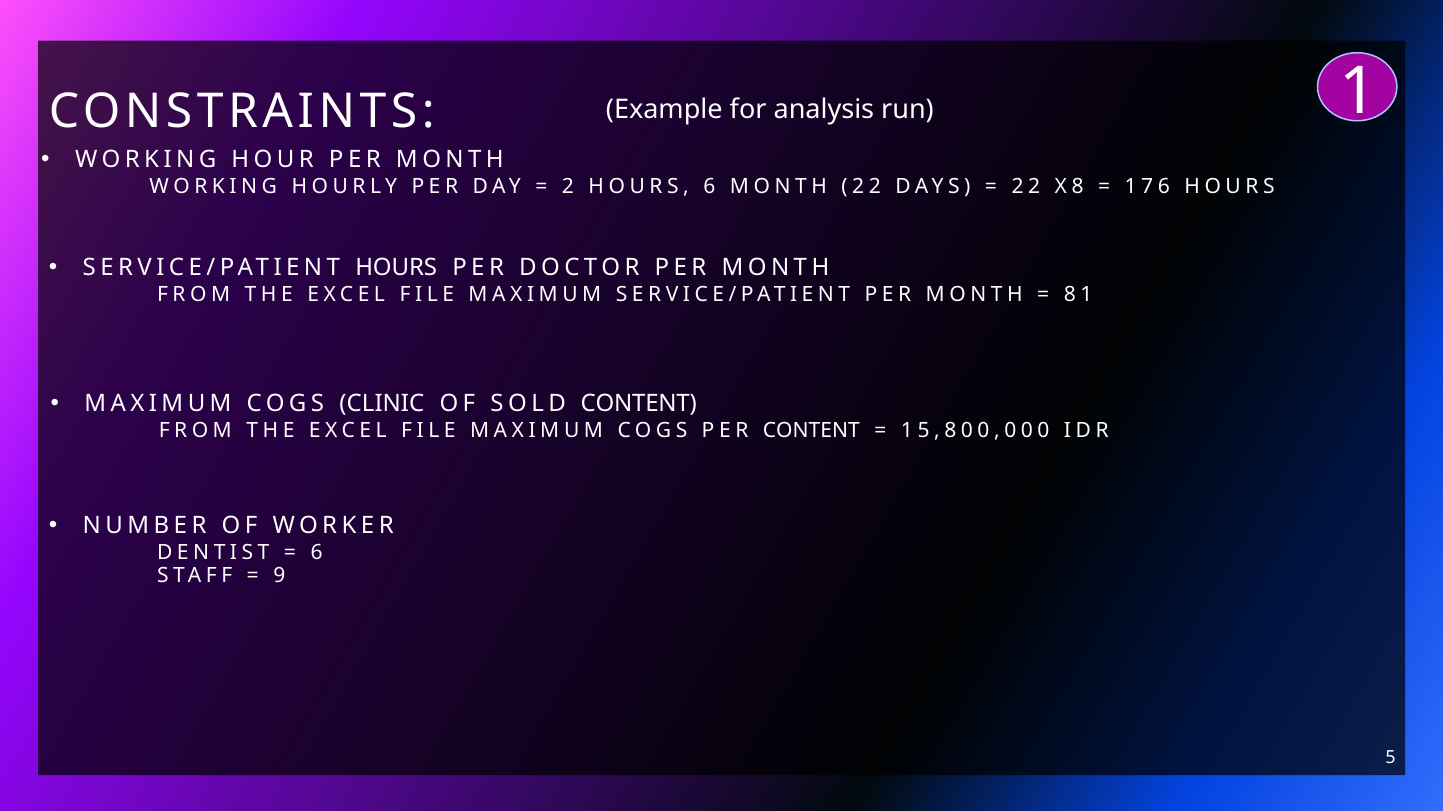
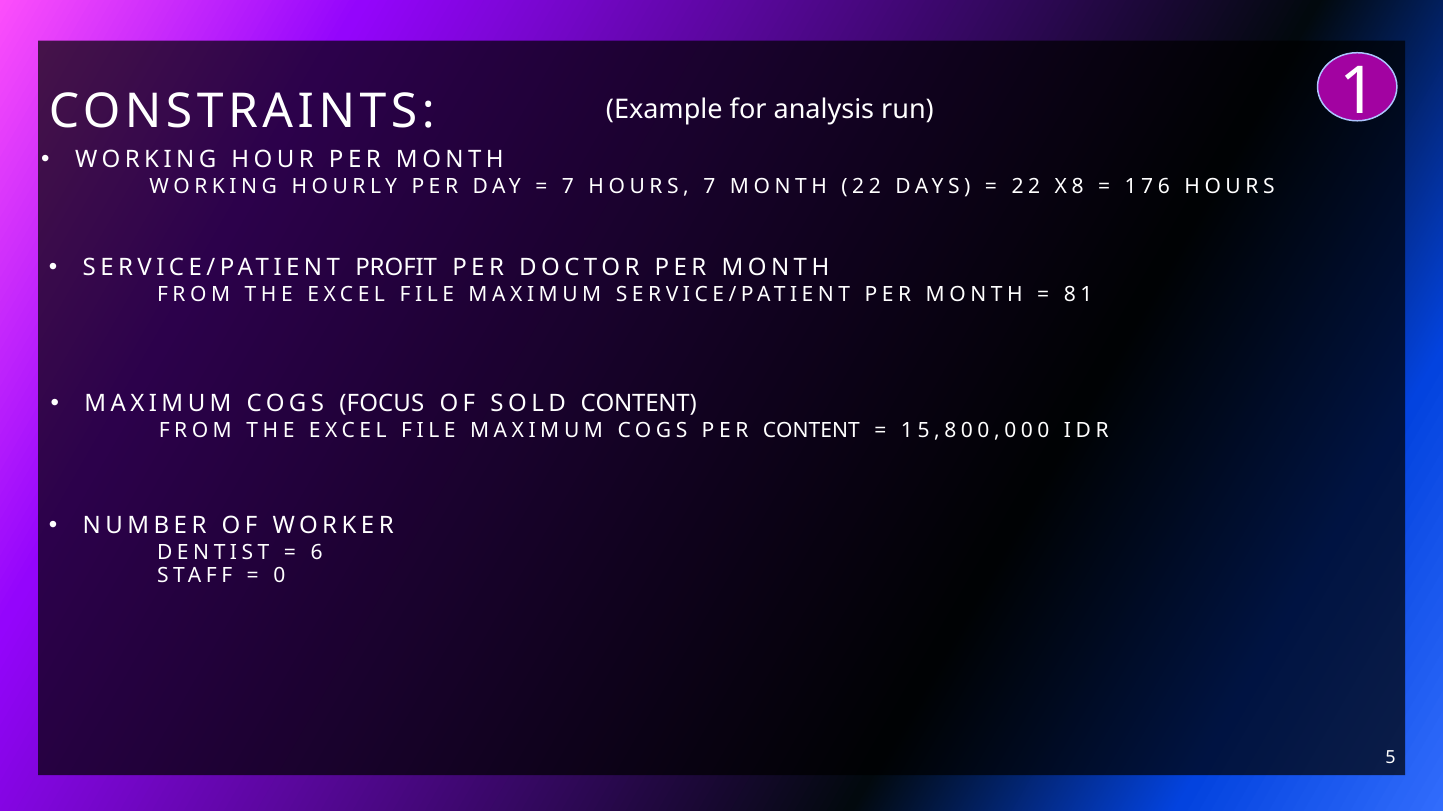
2 at (568, 187): 2 -> 7
HOURS 6: 6 -> 7
SERVICE/PATIENT HOURS: HOURS -> PROFIT
CLINIC: CLINIC -> FOCUS
9: 9 -> 0
